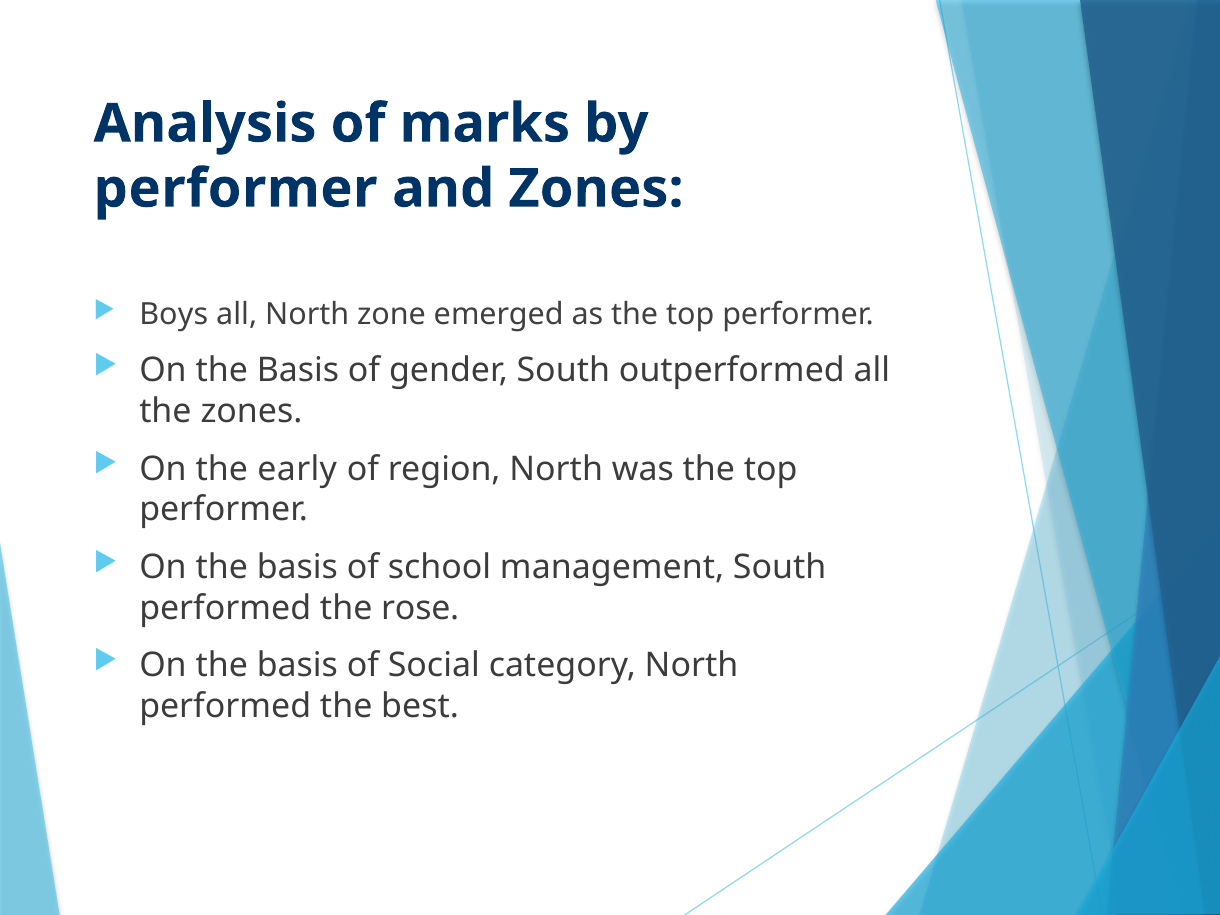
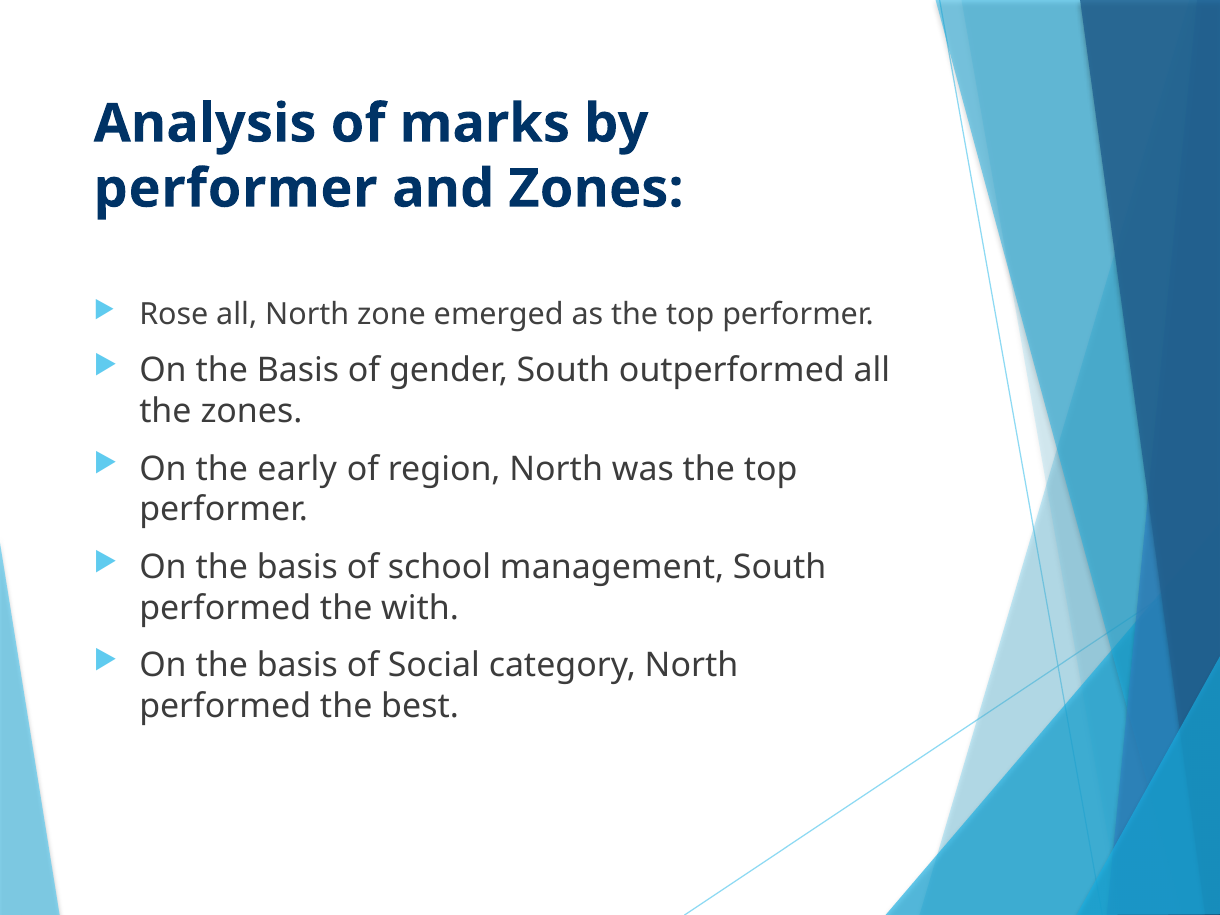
Boys: Boys -> Rose
rose: rose -> with
